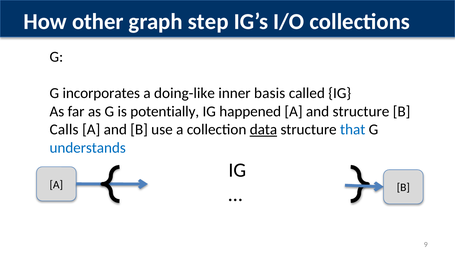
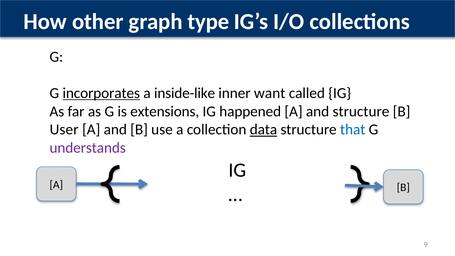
step: step -> type
incorporates underline: none -> present
doing-like: doing-like -> inside-like
basis: basis -> want
potentially: potentially -> extensions
Calls: Calls -> User
understands colour: blue -> purple
